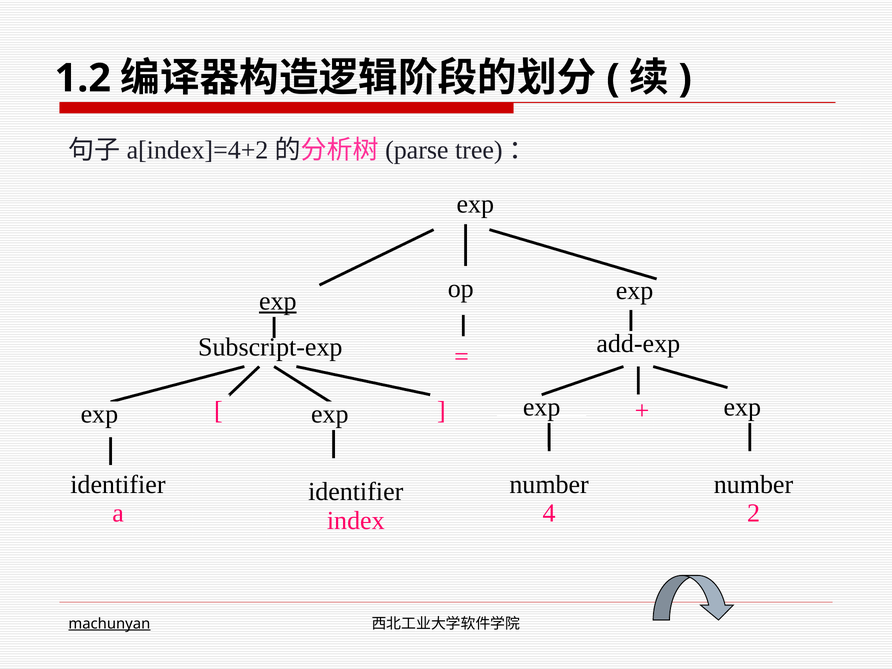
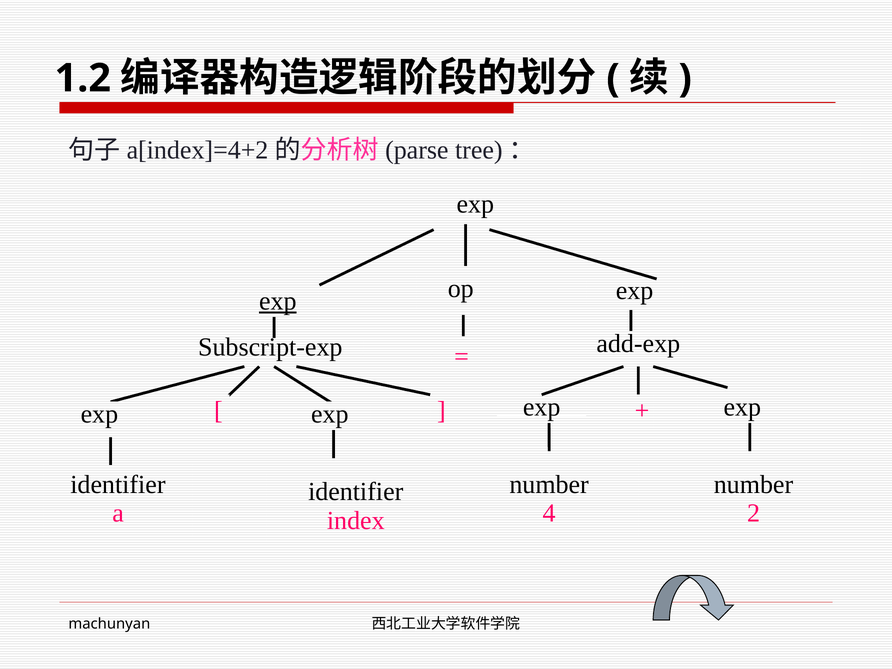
machunyan underline: present -> none
